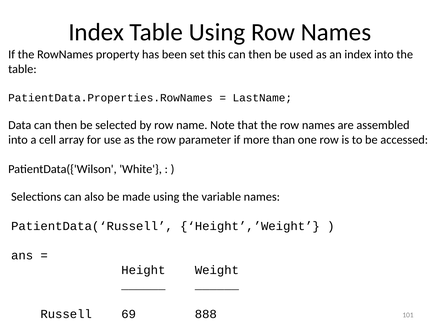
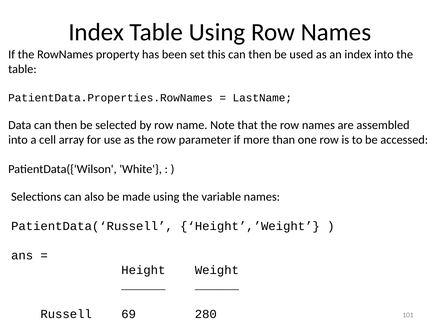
888: 888 -> 280
